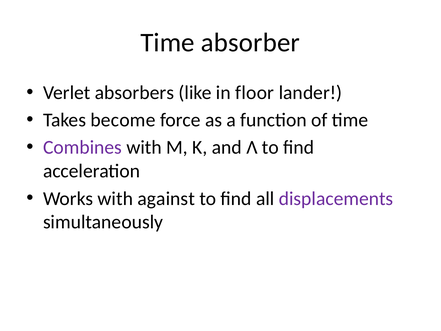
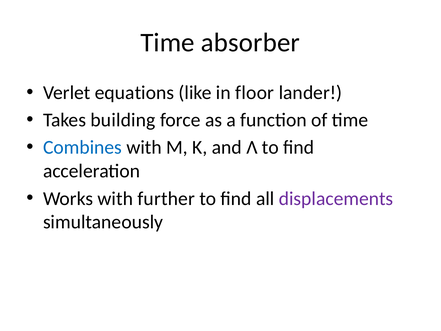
absorbers: absorbers -> equations
become: become -> building
Combines colour: purple -> blue
against: against -> further
